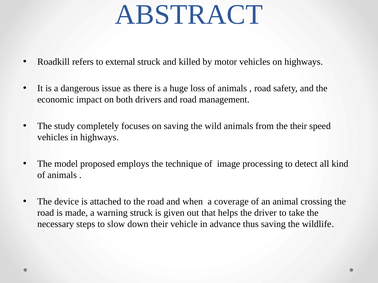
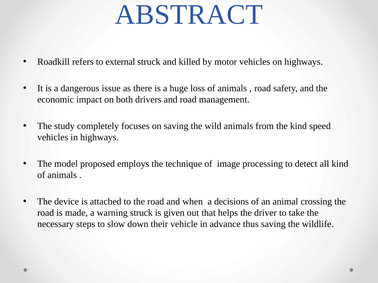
the their: their -> kind
coverage: coverage -> decisions
